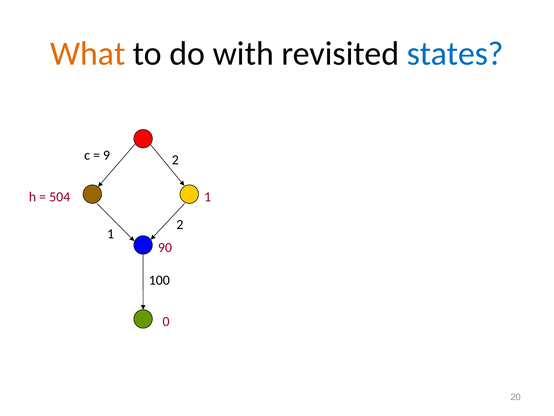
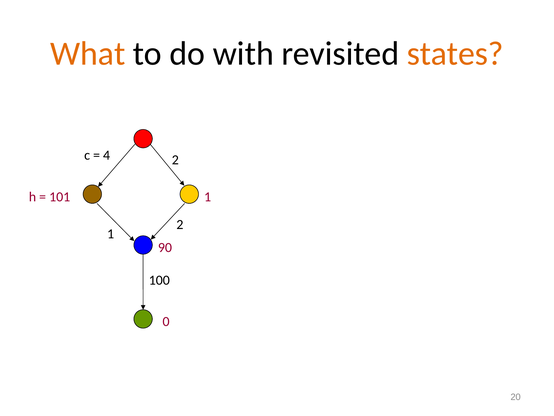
states colour: blue -> orange
9: 9 -> 4
504: 504 -> 101
